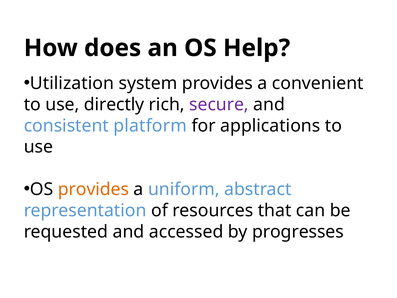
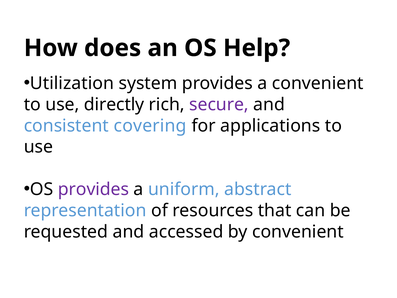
platform: platform -> covering
provides at (93, 189) colour: orange -> purple
by progresses: progresses -> convenient
